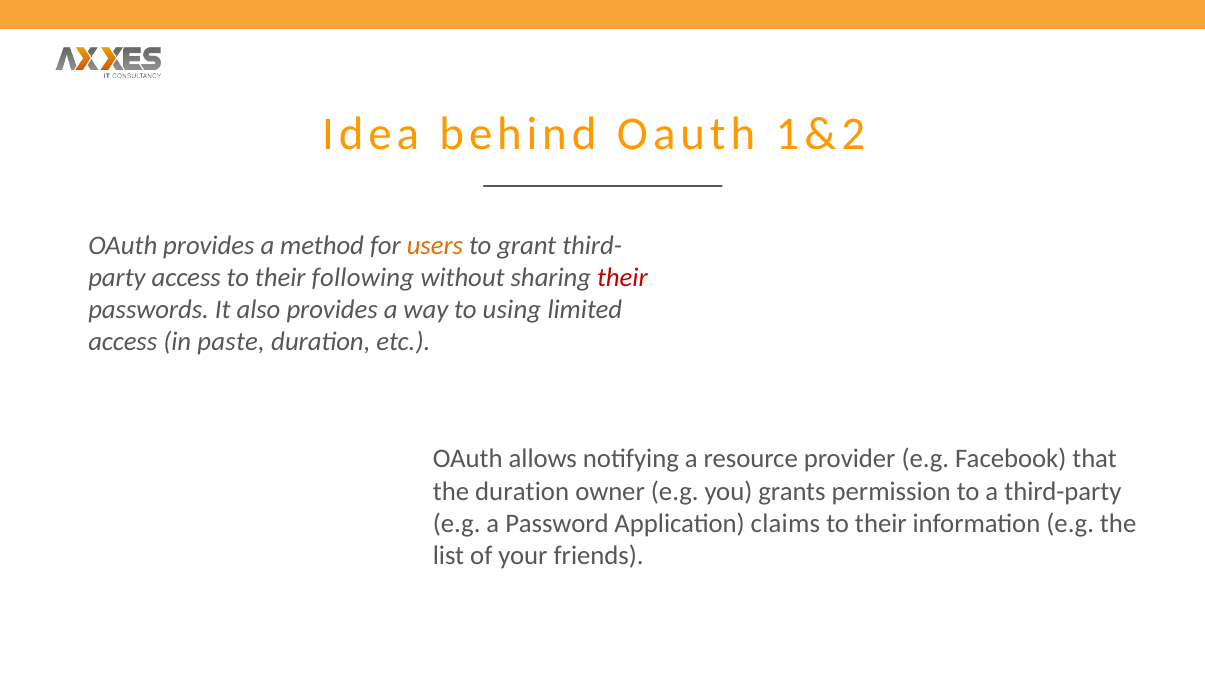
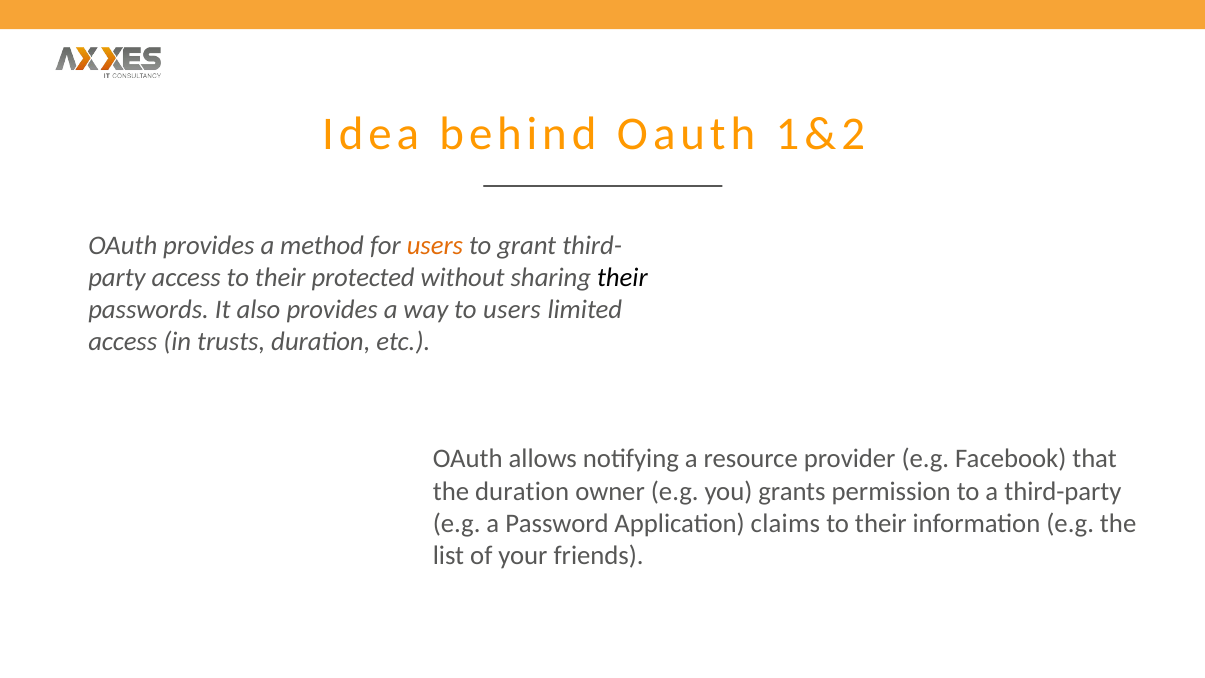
following: following -> protected
their at (622, 278) colour: red -> black
to using: using -> users
paste: paste -> trusts
